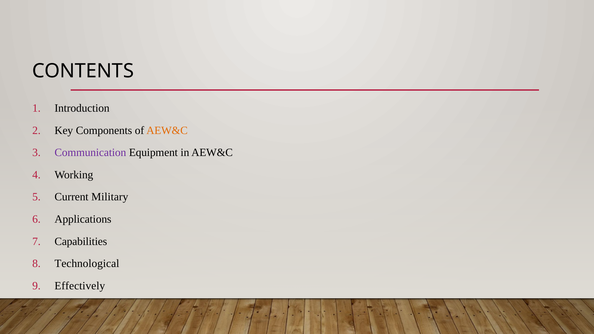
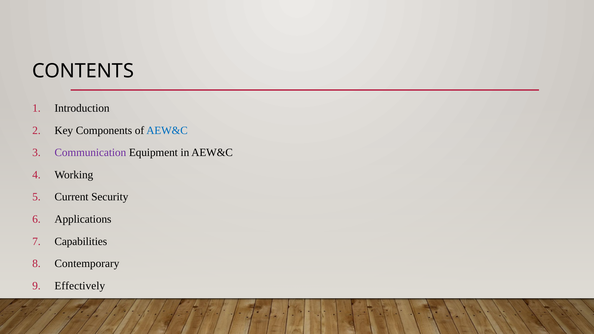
AEW&C at (167, 130) colour: orange -> blue
Military: Military -> Security
Technological: Technological -> Contemporary
